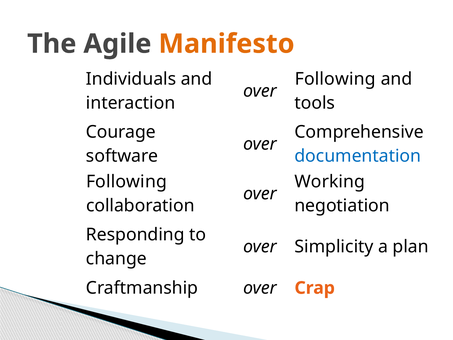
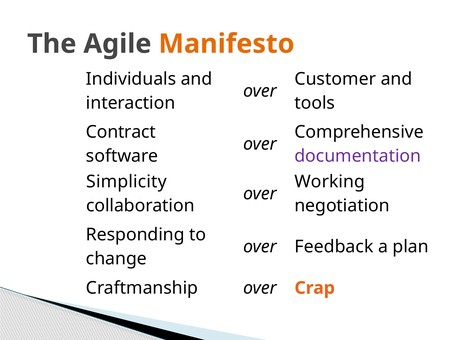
Following at (335, 79): Following -> Customer
Courage: Courage -> Contract
documentation colour: blue -> purple
Following at (126, 182): Following -> Simplicity
Simplicity: Simplicity -> Feedback
